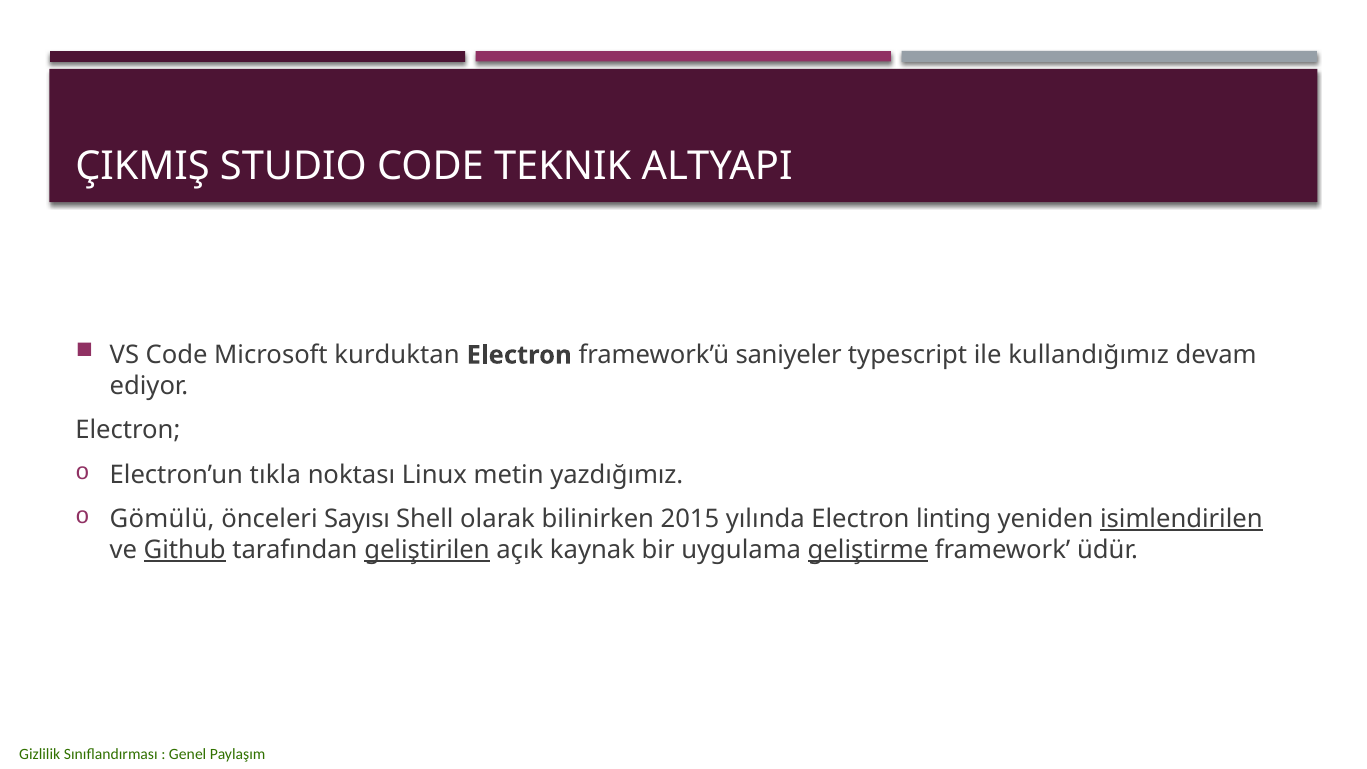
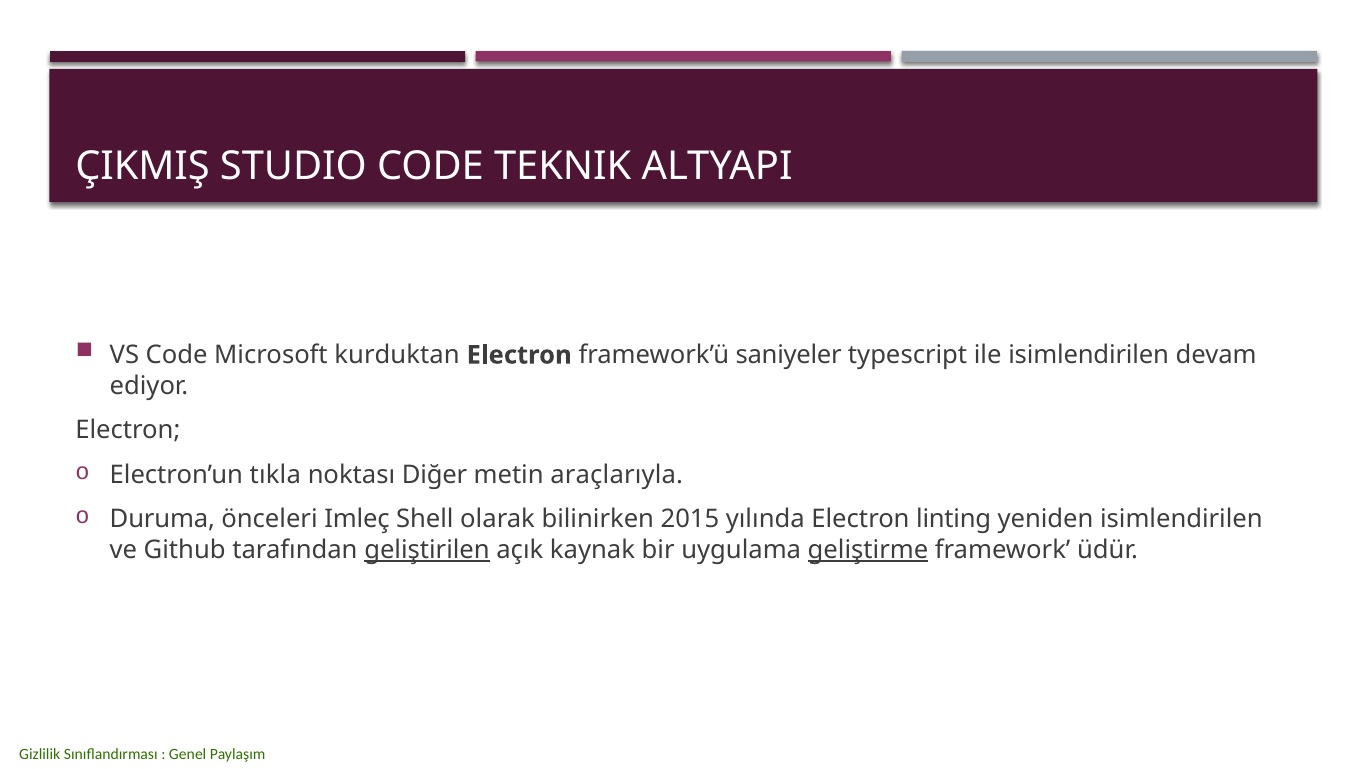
ile kullandığımız: kullandığımız -> isimlendirilen
Linux: Linux -> Diğer
yazdığımız: yazdığımız -> araçlarıyla
Gömülü: Gömülü -> Duruma
Sayısı: Sayısı -> Imleç
isimlendirilen at (1181, 519) underline: present -> none
Github underline: present -> none
